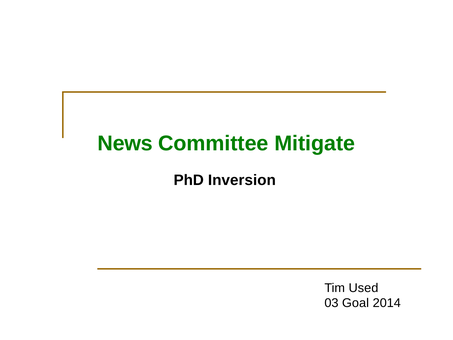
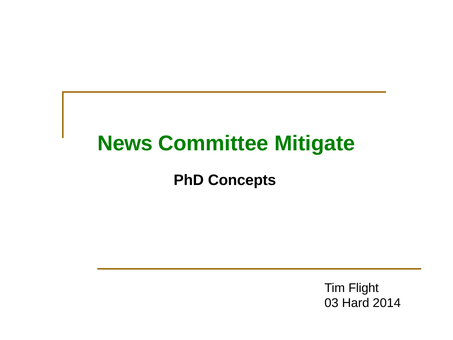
Inversion: Inversion -> Concepts
Used: Used -> Flight
Goal: Goal -> Hard
